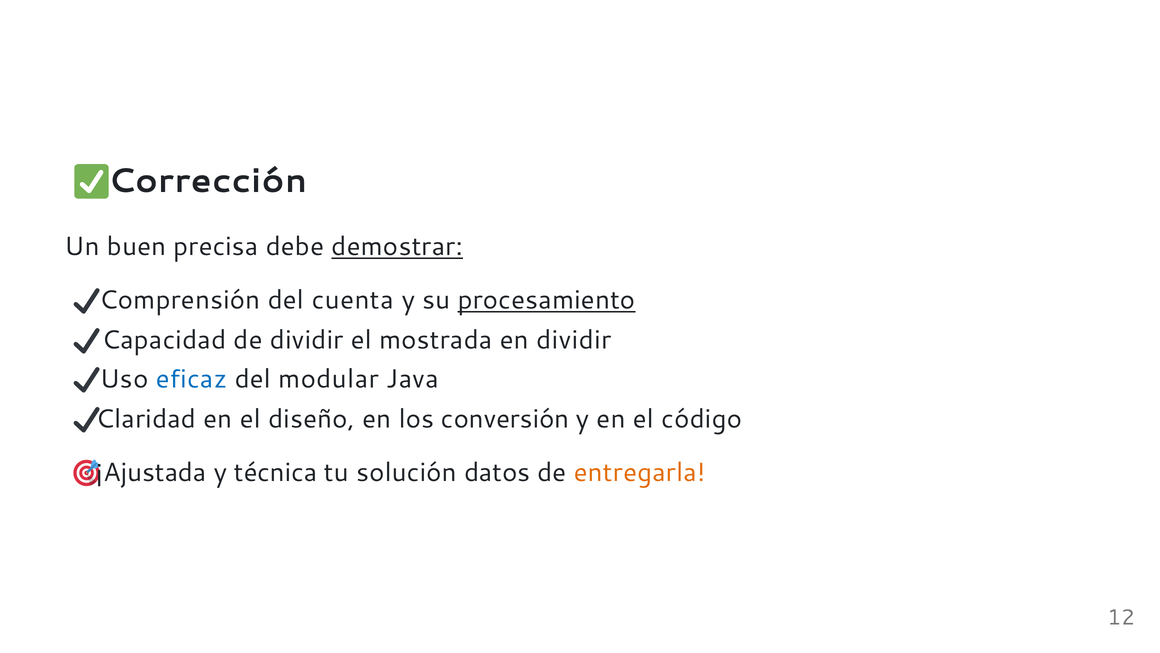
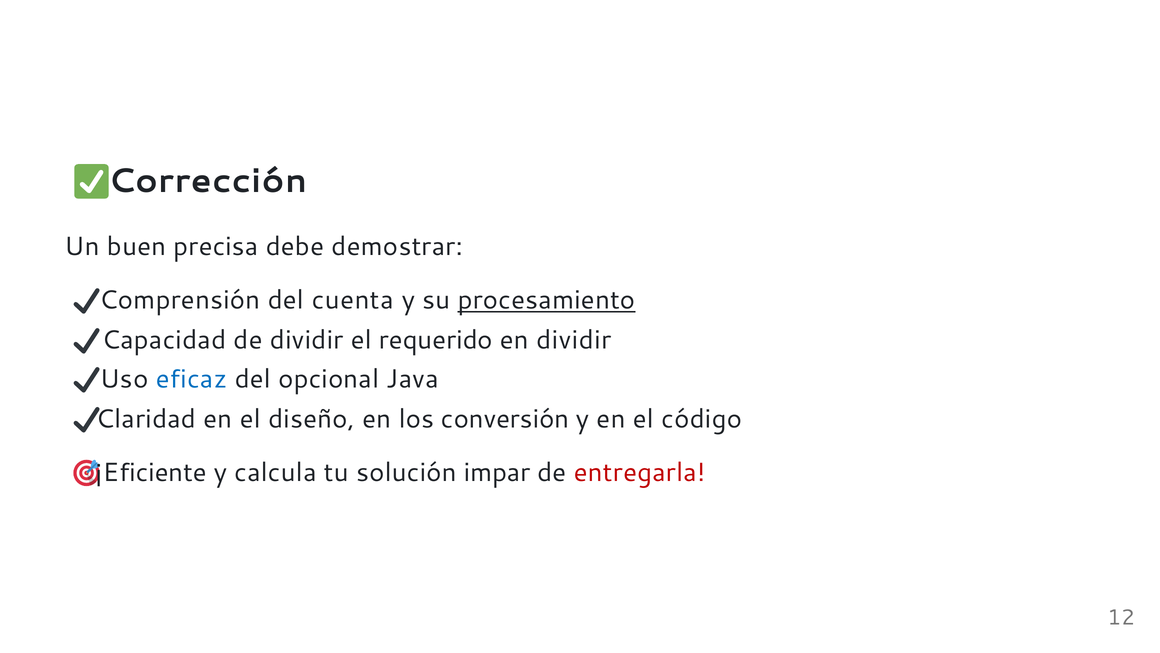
demostrar underline: present -> none
mostrada: mostrada -> requerido
modular: modular -> opcional
¡Ajustada: ¡Ajustada -> ¡Eficiente
técnica: técnica -> calcula
datos: datos -> impar
entregarla colour: orange -> red
